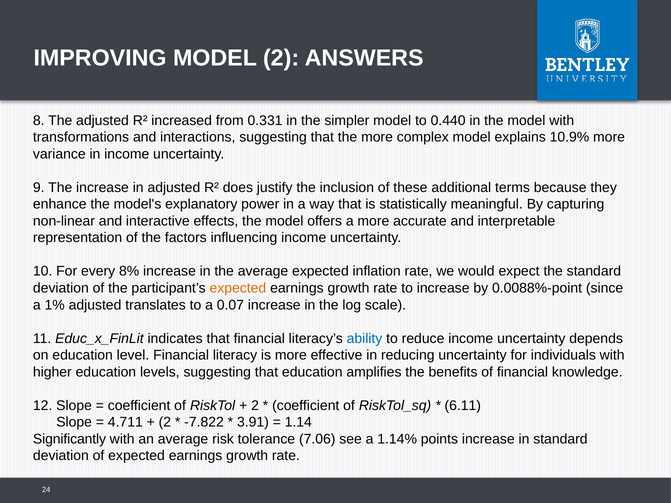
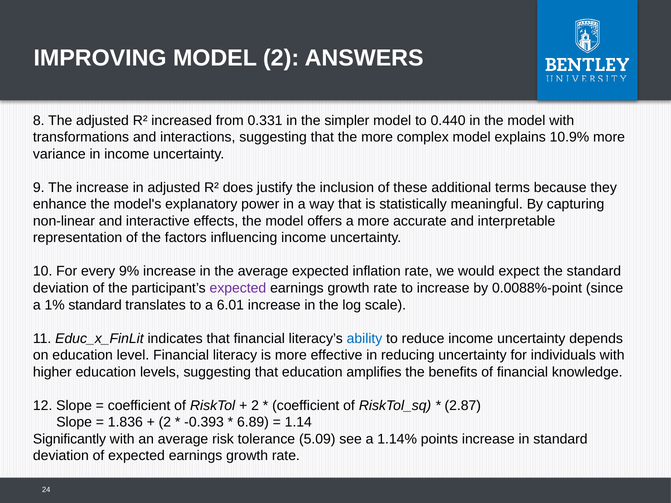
8%: 8% -> 9%
expected at (238, 288) colour: orange -> purple
1% adjusted: adjusted -> standard
0.07: 0.07 -> 6.01
6.11: 6.11 -> 2.87
4.711: 4.711 -> 1.836
-7.822: -7.822 -> -0.393
3.91: 3.91 -> 6.89
7.06: 7.06 -> 5.09
